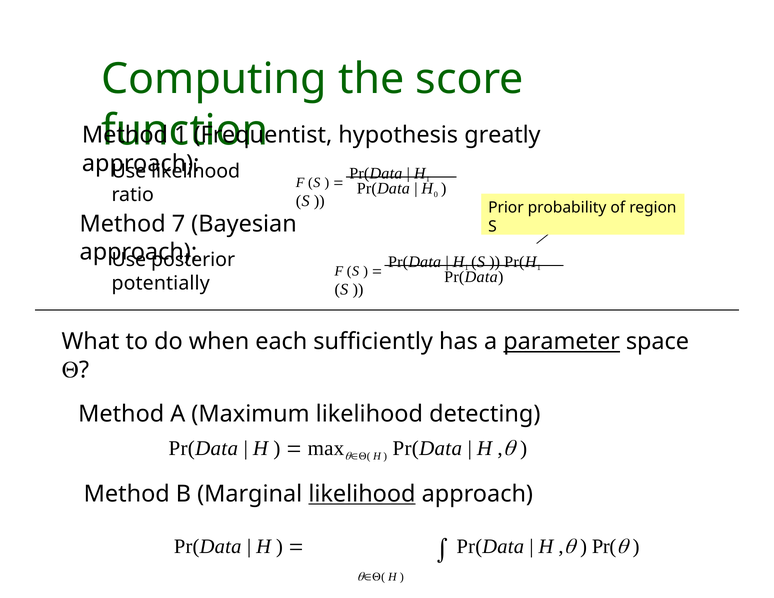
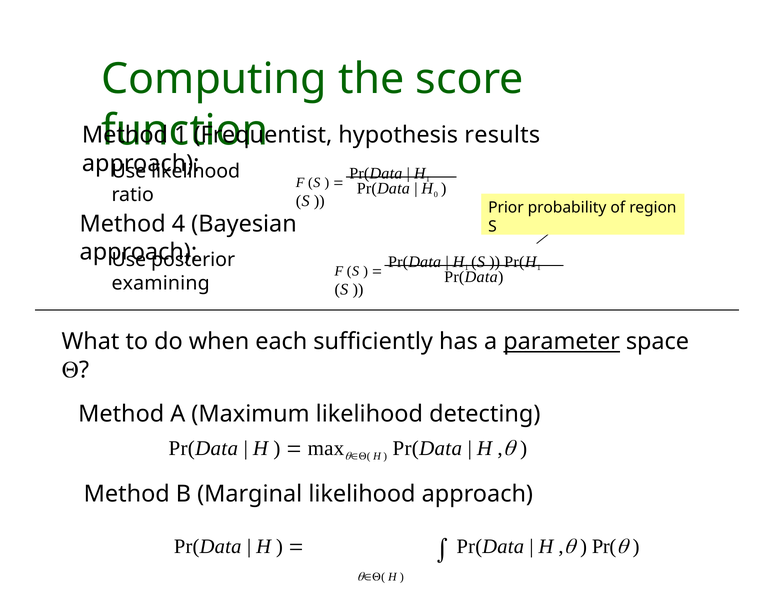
greatly: greatly -> results
7: 7 -> 4
potentially: potentially -> examining
likelihood at (362, 494) underline: present -> none
